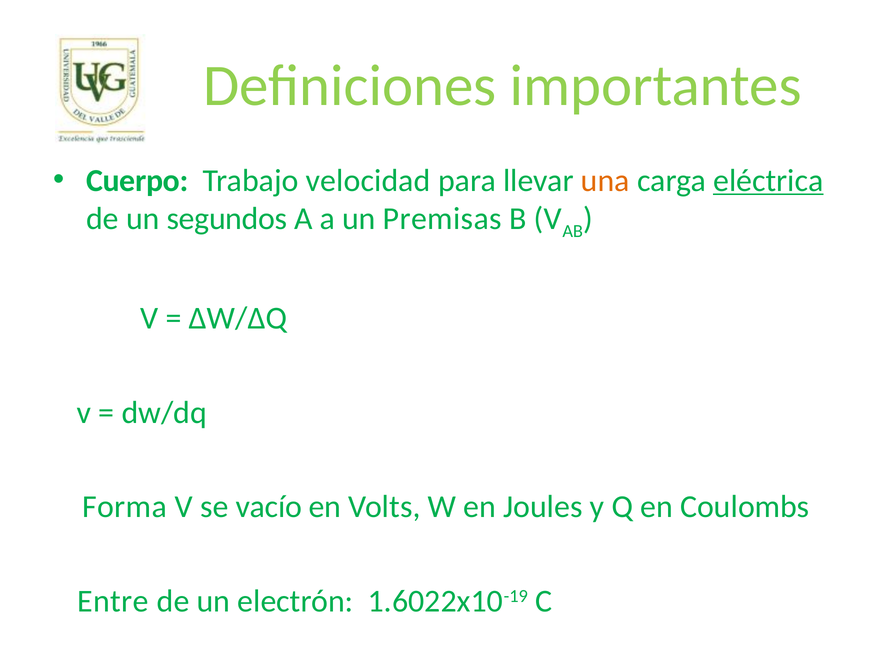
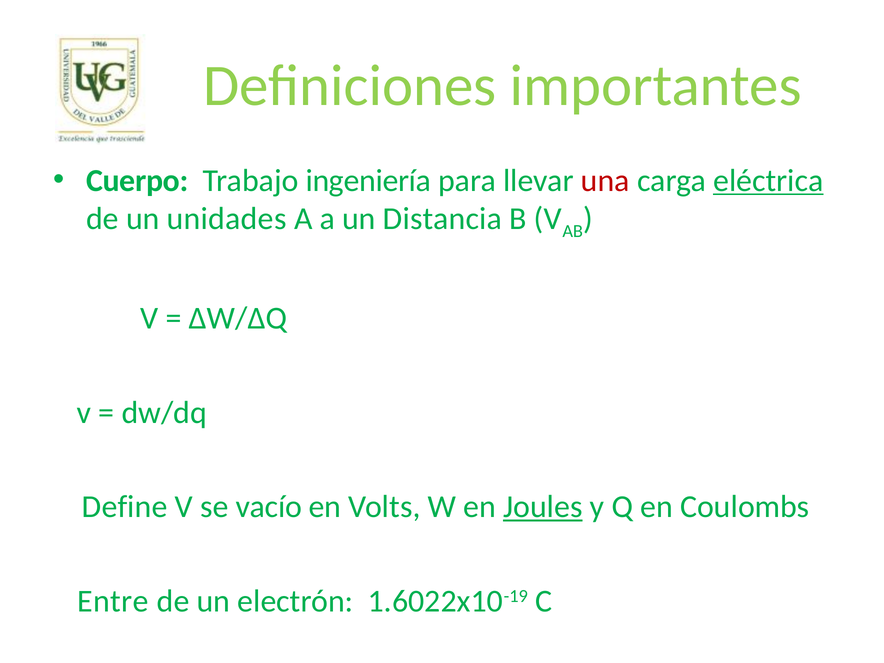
velocidad: velocidad -> ingeniería
una colour: orange -> red
segundos: segundos -> unidades
Premisas: Premisas -> Distancia
Forma: Forma -> Define
Joules underline: none -> present
